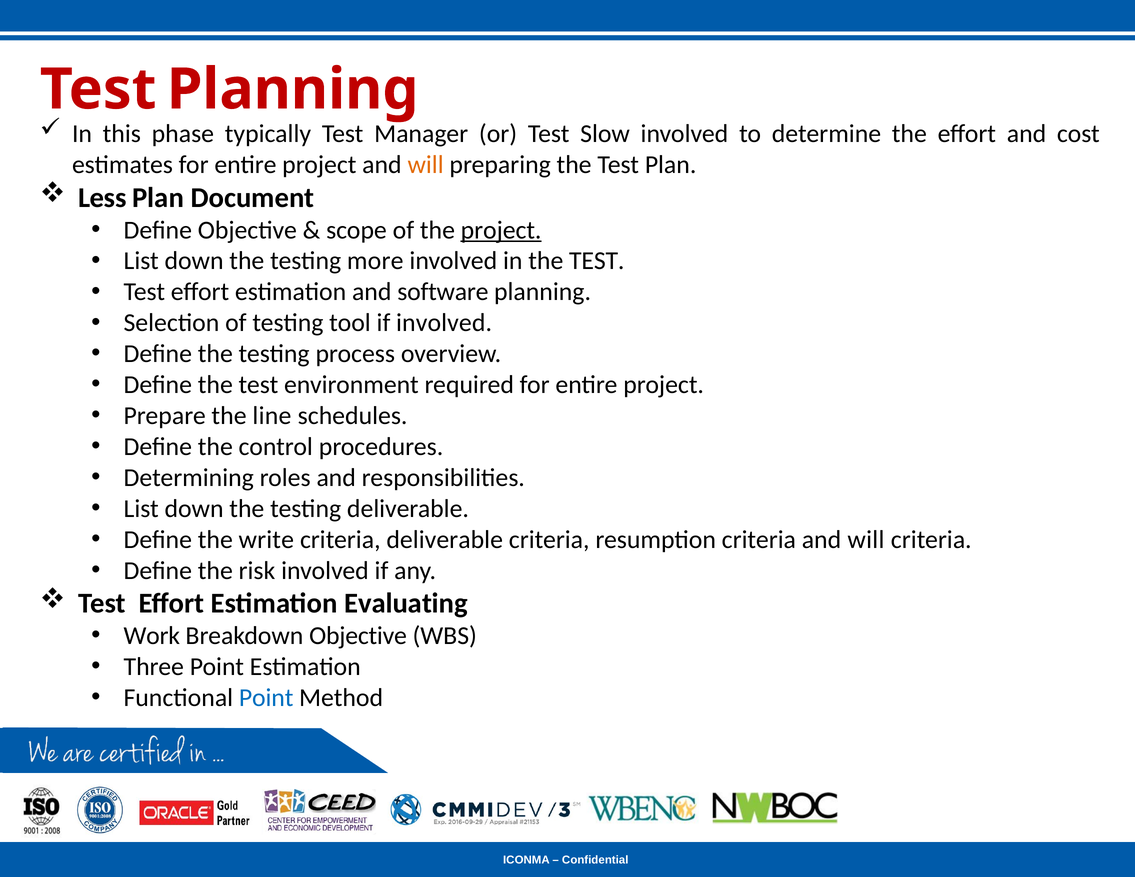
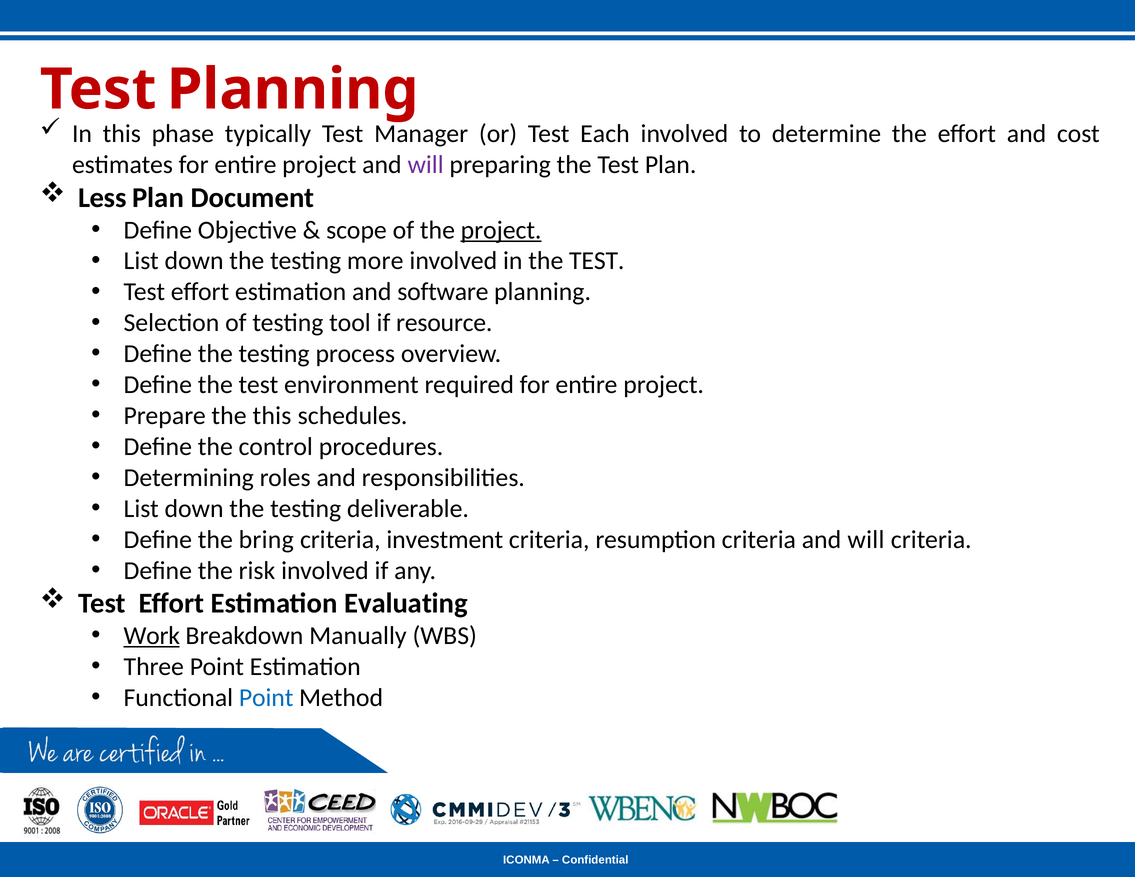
Slow: Slow -> Each
will at (426, 165) colour: orange -> purple
if involved: involved -> resource
the line: line -> this
write: write -> bring
criteria deliverable: deliverable -> investment
Work underline: none -> present
Breakdown Objective: Objective -> Manually
